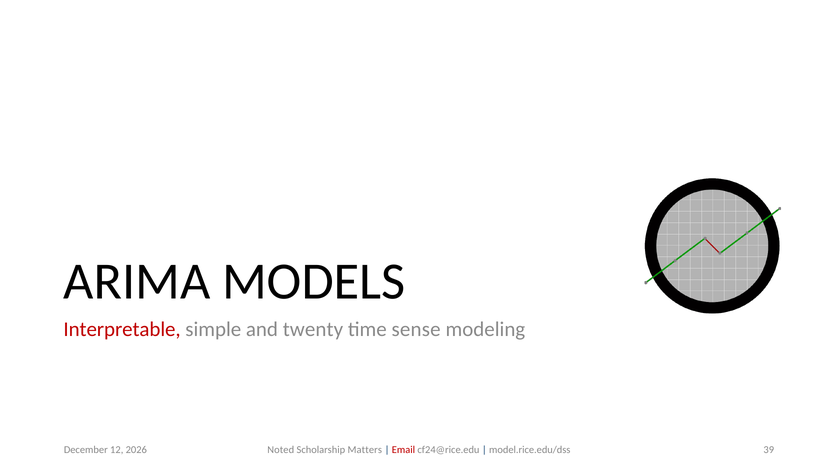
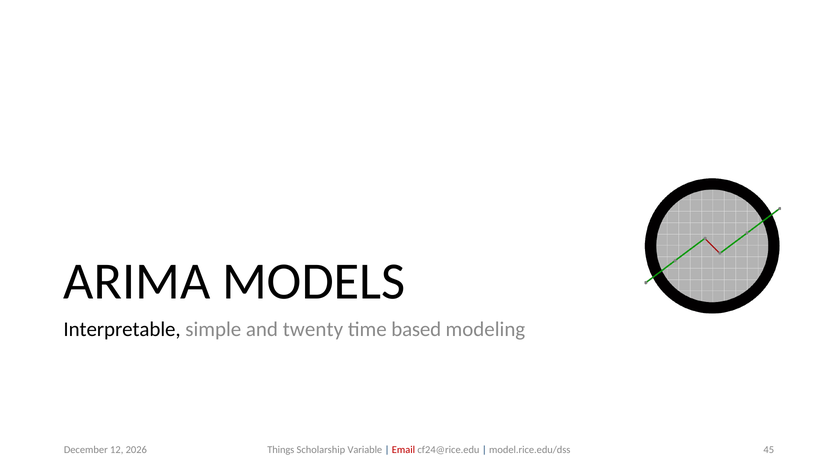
Interpretable colour: red -> black
sense: sense -> based
39: 39 -> 45
Noted: Noted -> Things
Matters: Matters -> Variable
